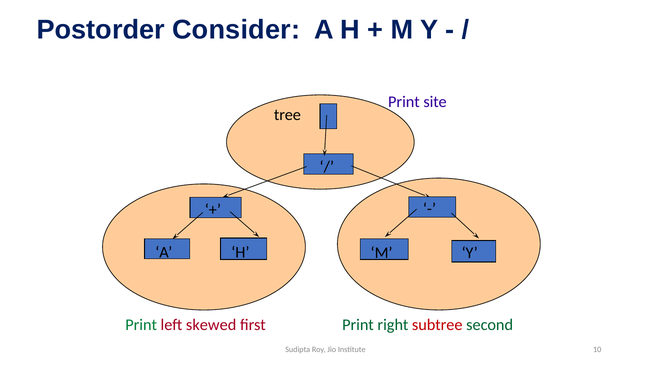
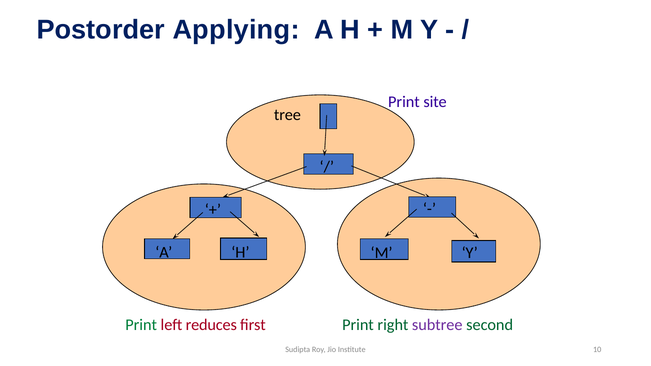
Consider: Consider -> Applying
skewed: skewed -> reduces
subtree colour: red -> purple
